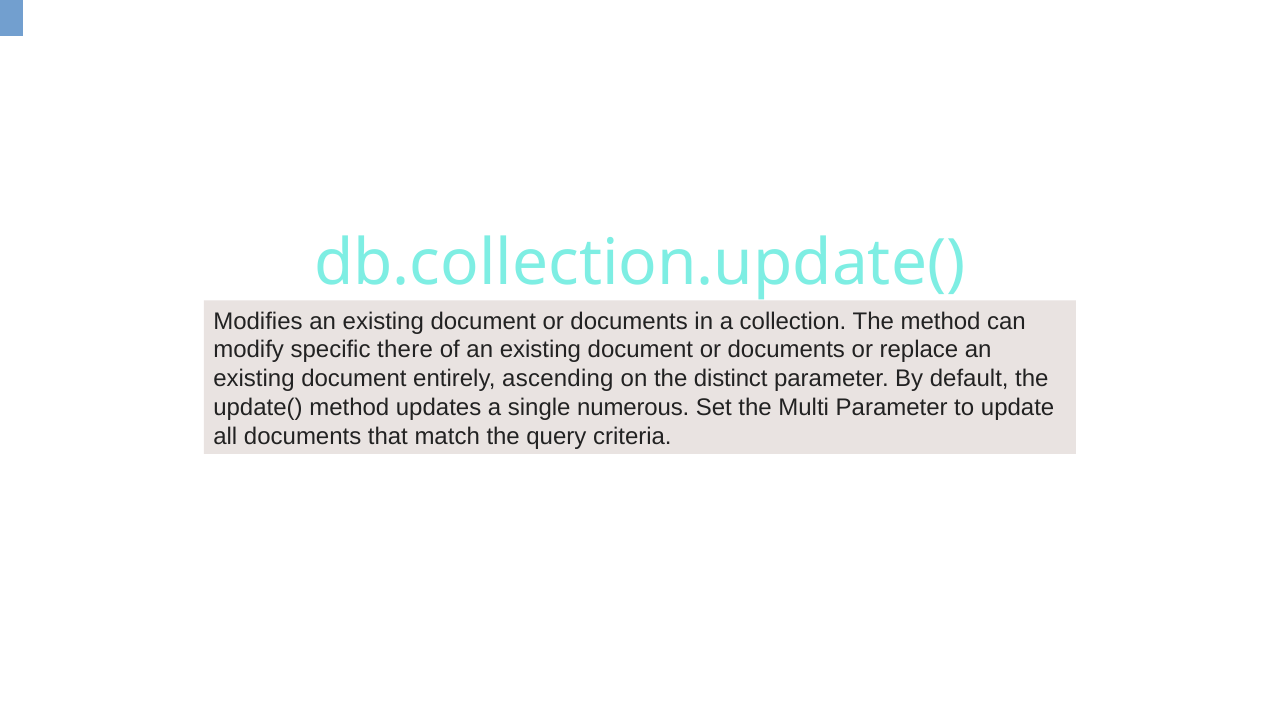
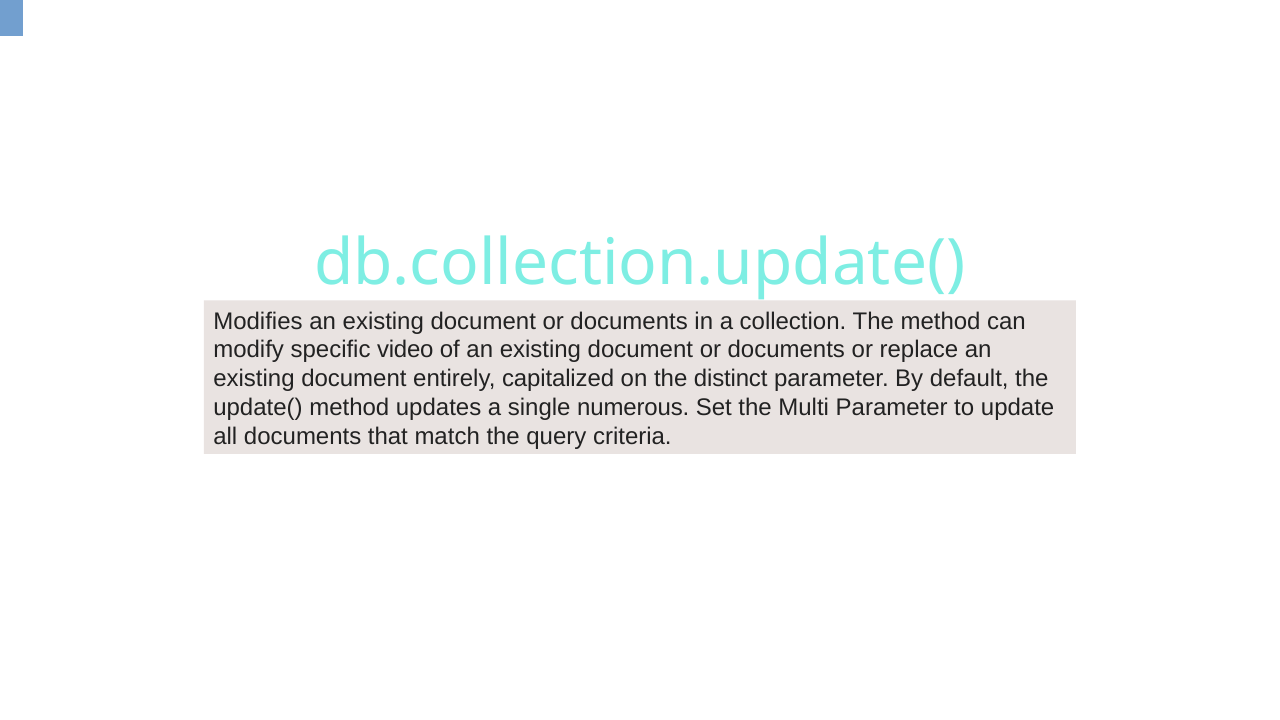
there: there -> video
ascending: ascending -> capitalized
